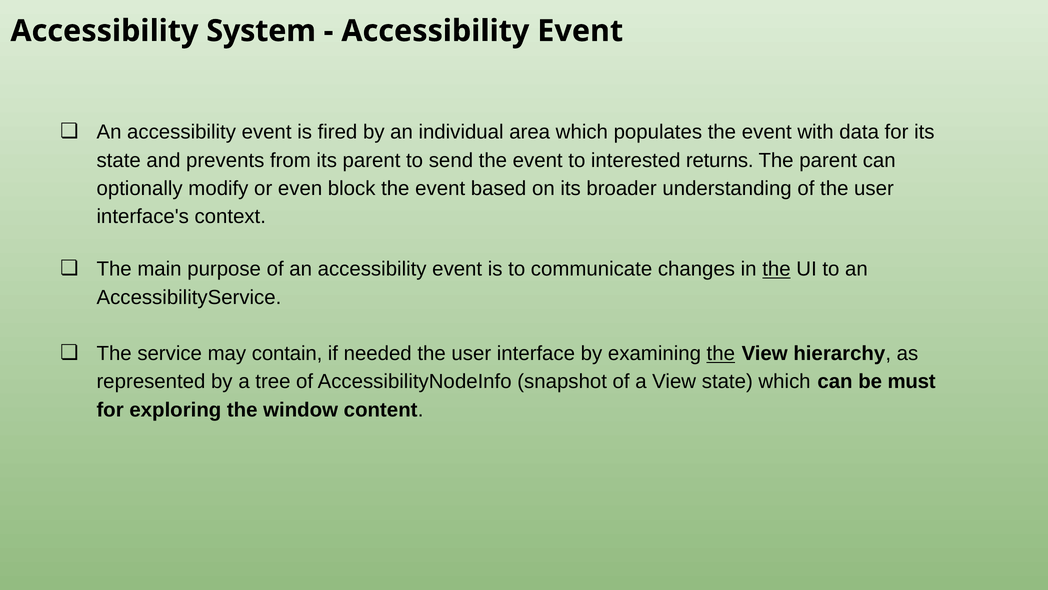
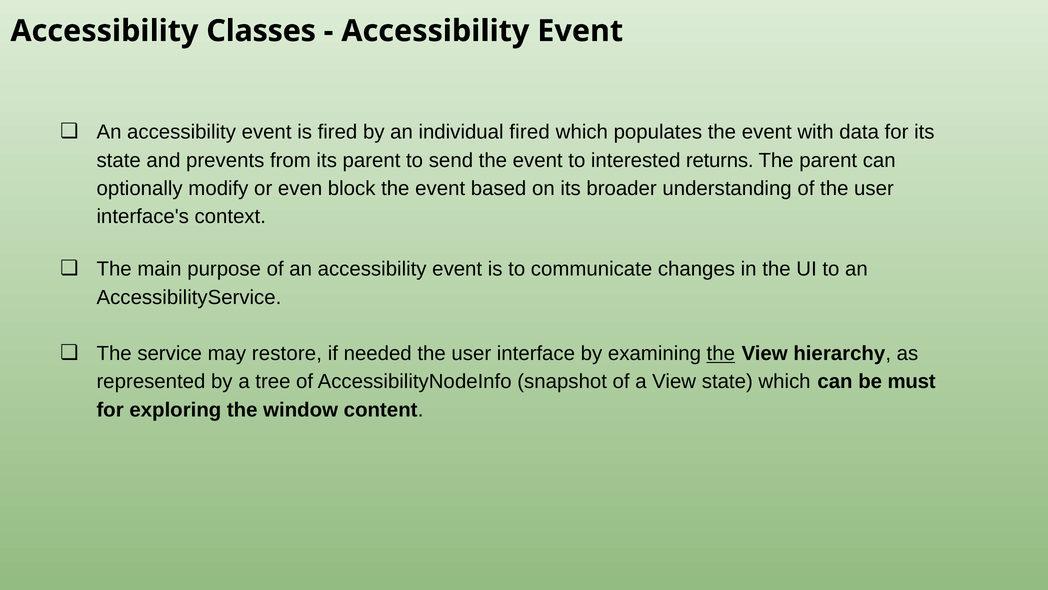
System: System -> Classes
individual area: area -> fired
the at (776, 269) underline: present -> none
contain: contain -> restore
